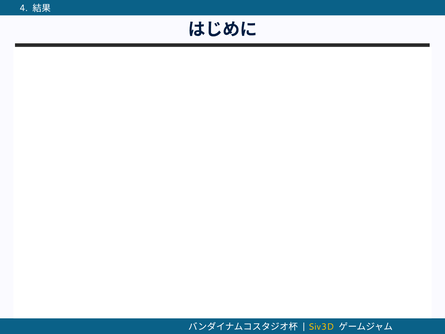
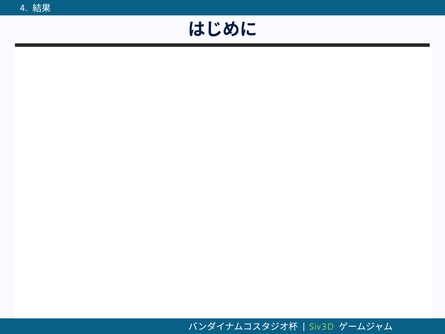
Siv3D colour: yellow -> light green
